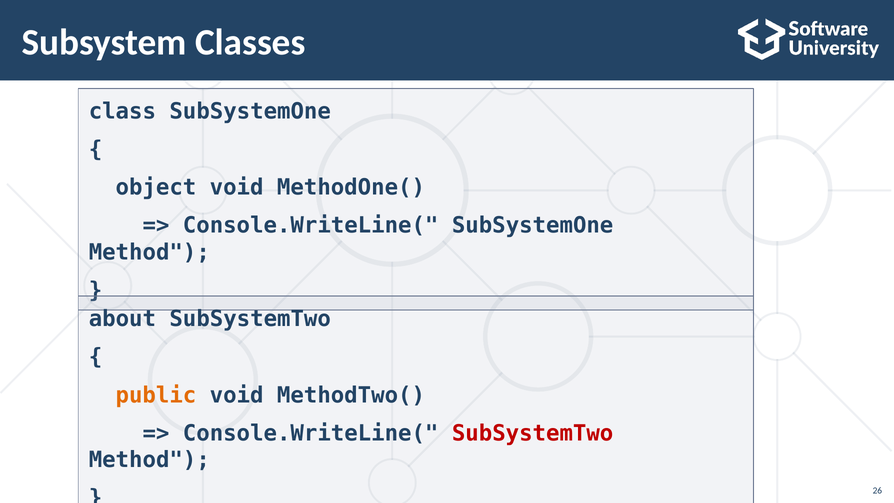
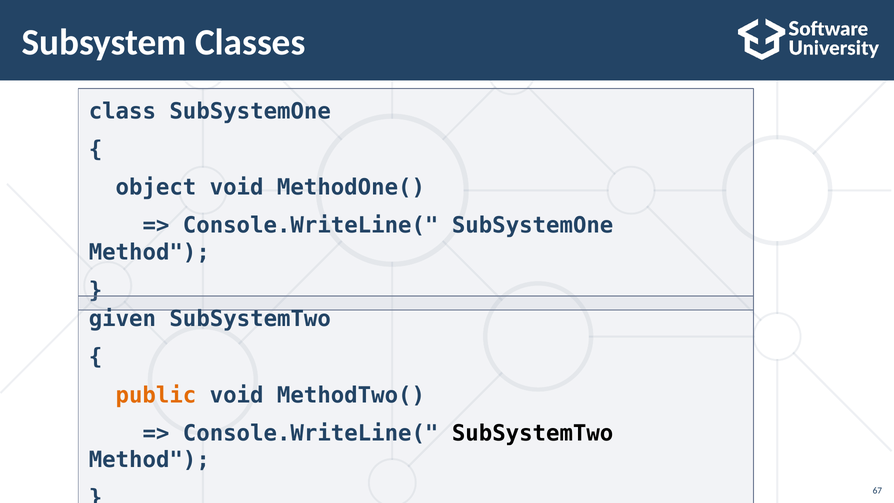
about: about -> given
SubSystemTwo at (533, 433) colour: red -> black
26: 26 -> 67
